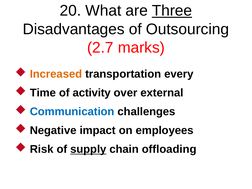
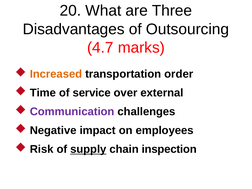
Three underline: present -> none
2.7: 2.7 -> 4.7
every: every -> order
activity: activity -> service
Communication colour: blue -> purple
offloading: offloading -> inspection
